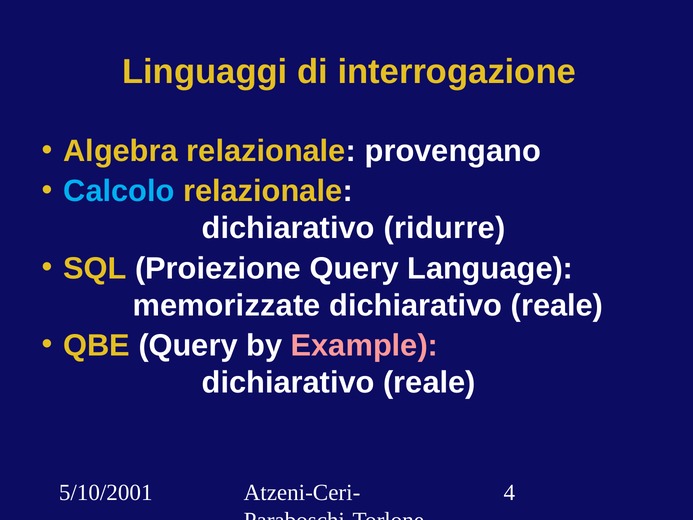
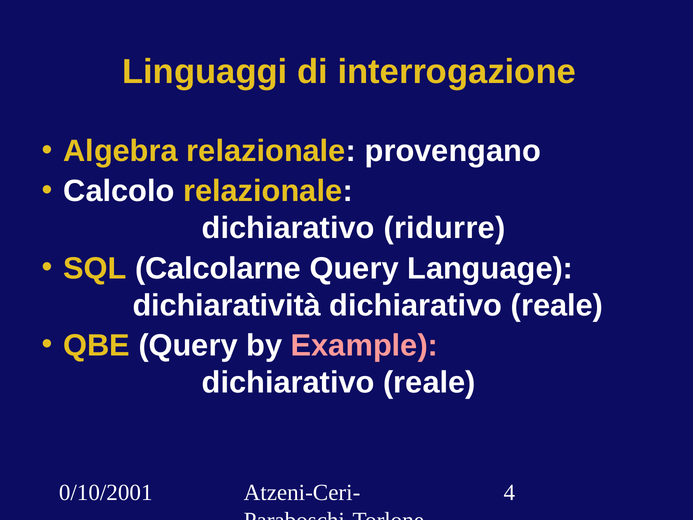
Calcolo colour: light blue -> white
Proiezione: Proiezione -> Calcolarne
memorizzate: memorizzate -> dichiaratività
5/10/2001: 5/10/2001 -> 0/10/2001
